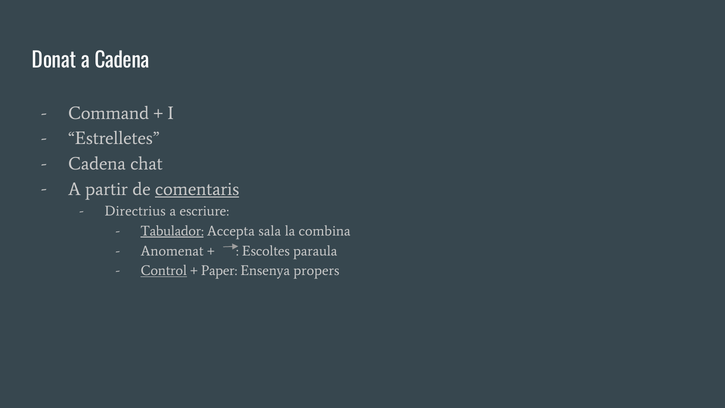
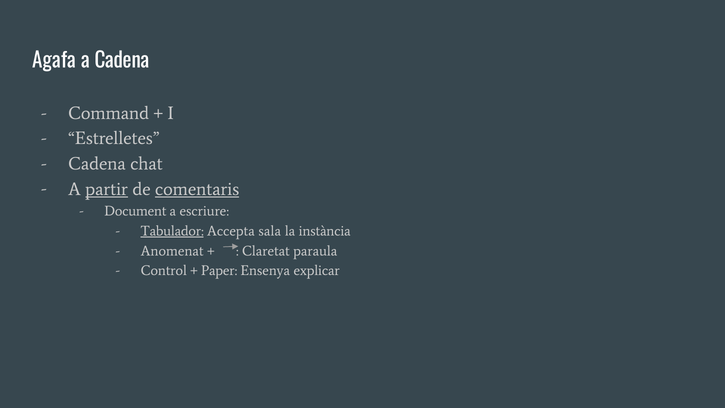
Donat: Donat -> Agafa
partir underline: none -> present
Directrius: Directrius -> Document
combina: combina -> instància
Escoltes: Escoltes -> Claretat
Control underline: present -> none
propers: propers -> explicar
